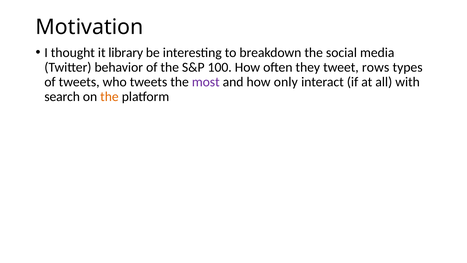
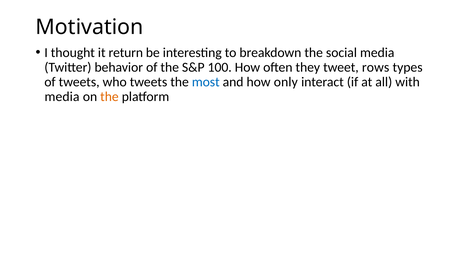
library: library -> return
most colour: purple -> blue
search at (62, 97): search -> media
